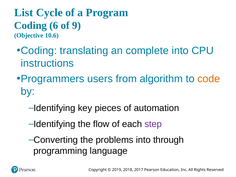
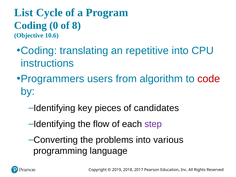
6: 6 -> 0
9: 9 -> 8
complete: complete -> repetitive
code colour: orange -> red
automation: automation -> candidates
through: through -> various
